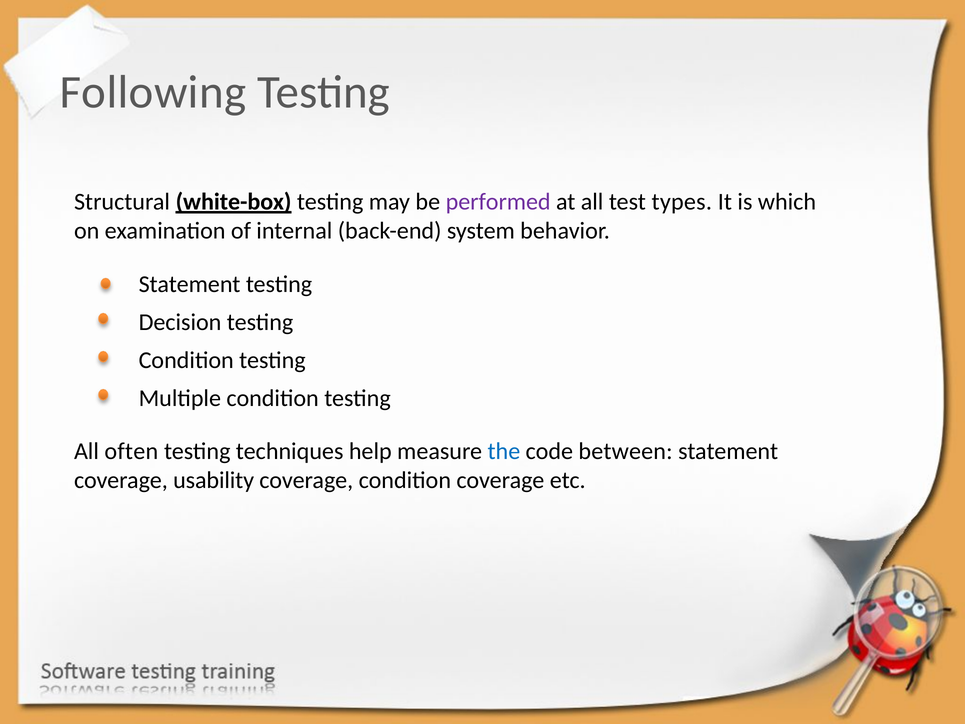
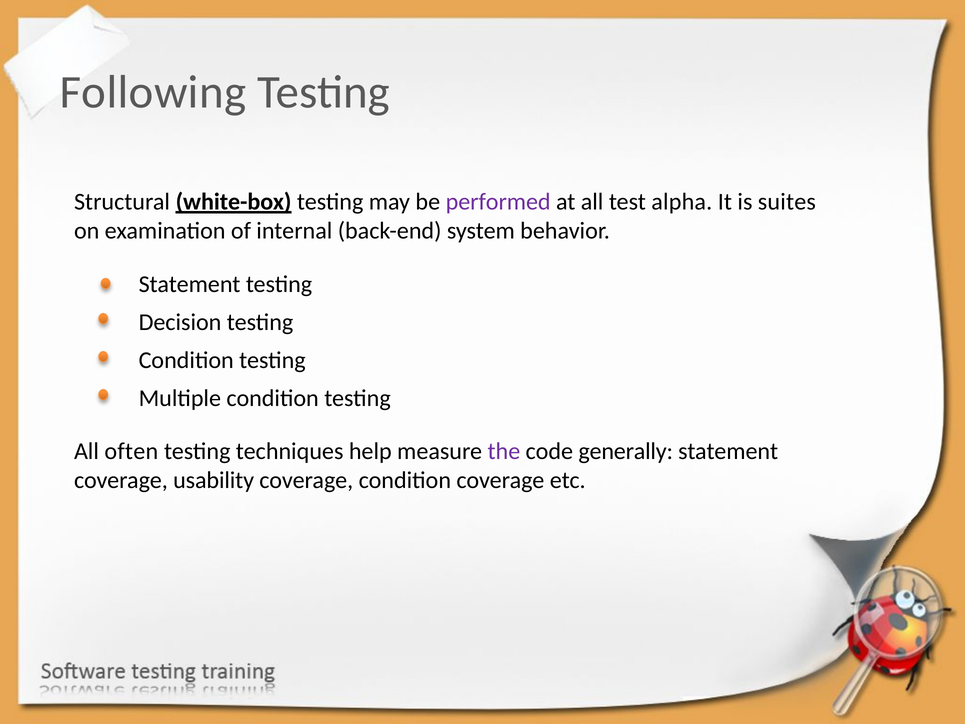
types: types -> alpha
which: which -> suites
the colour: blue -> purple
between: between -> generally
